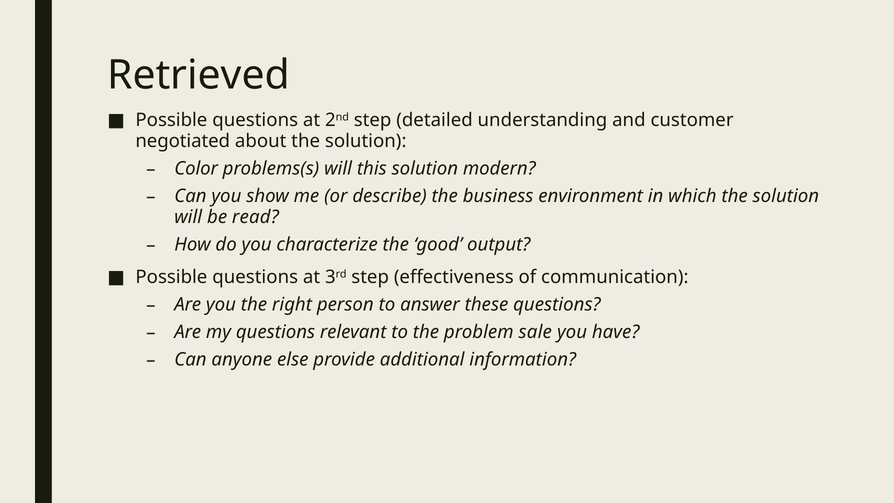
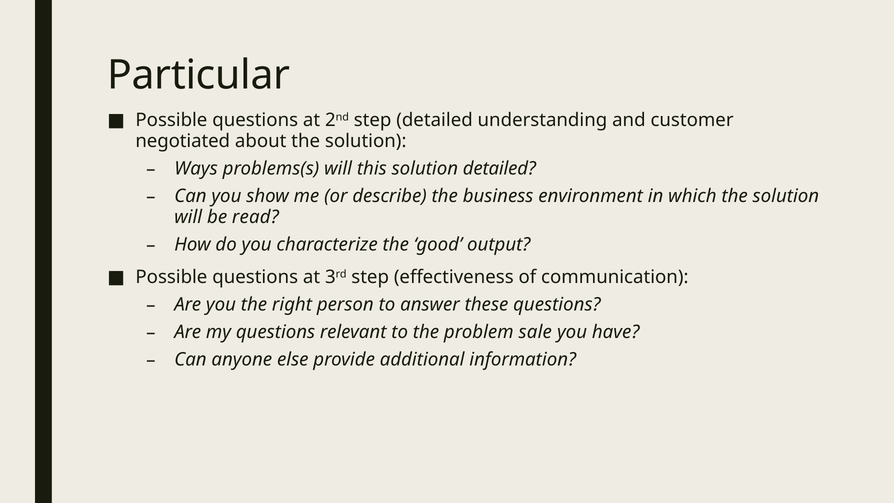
Retrieved: Retrieved -> Particular
Color: Color -> Ways
solution modern: modern -> detailed
